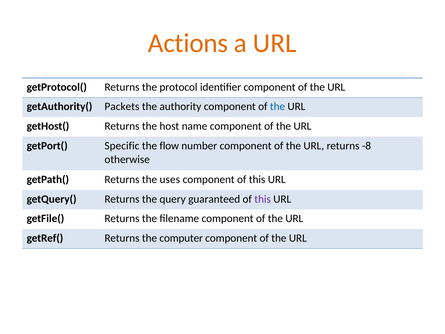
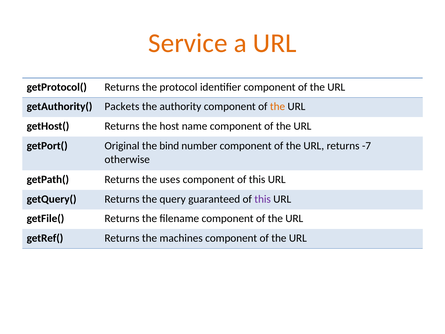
Actions: Actions -> Service
the at (278, 107) colour: blue -> orange
Specific: Specific -> Original
flow: flow -> bind
-8: -8 -> -7
computer: computer -> machines
